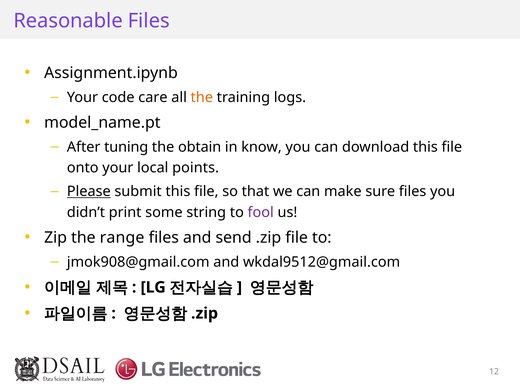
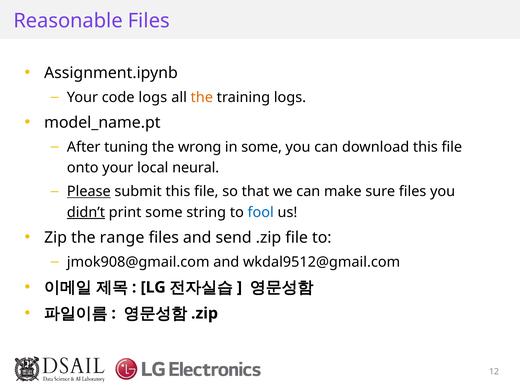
code care: care -> logs
obtain: obtain -> wrong
in know: know -> some
points: points -> neural
didn’t underline: none -> present
fool colour: purple -> blue
